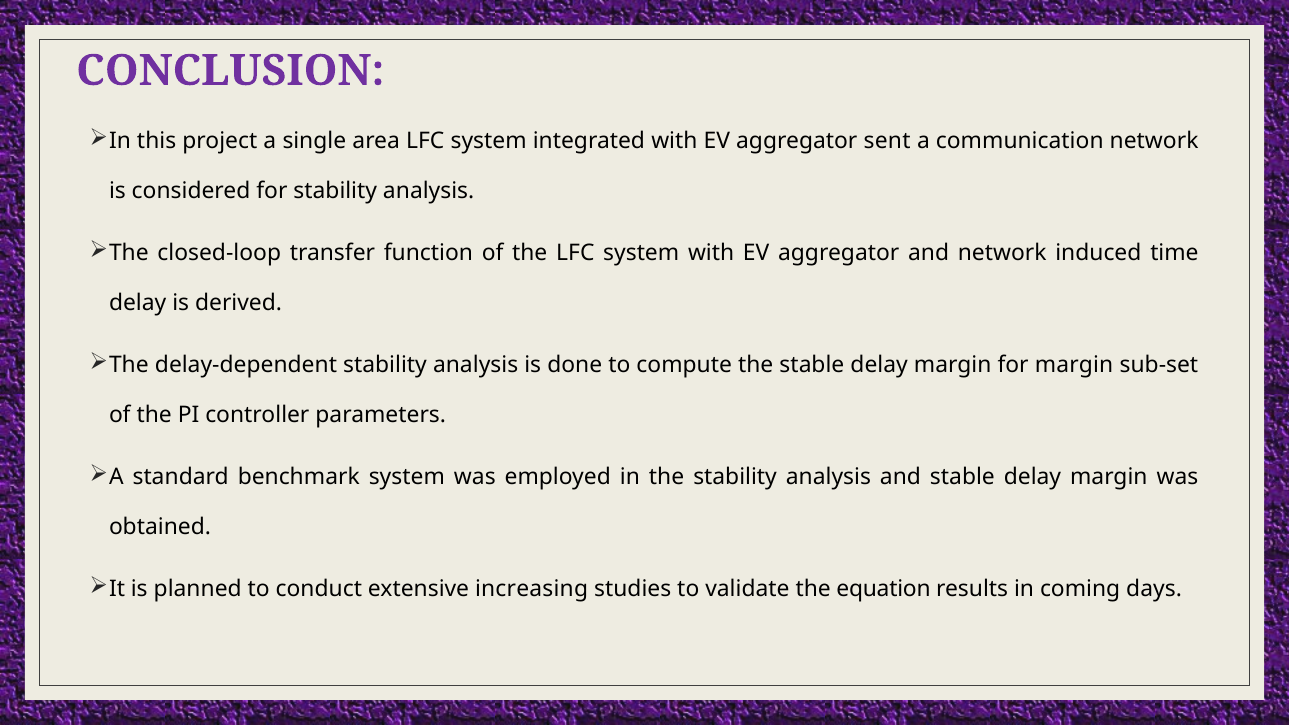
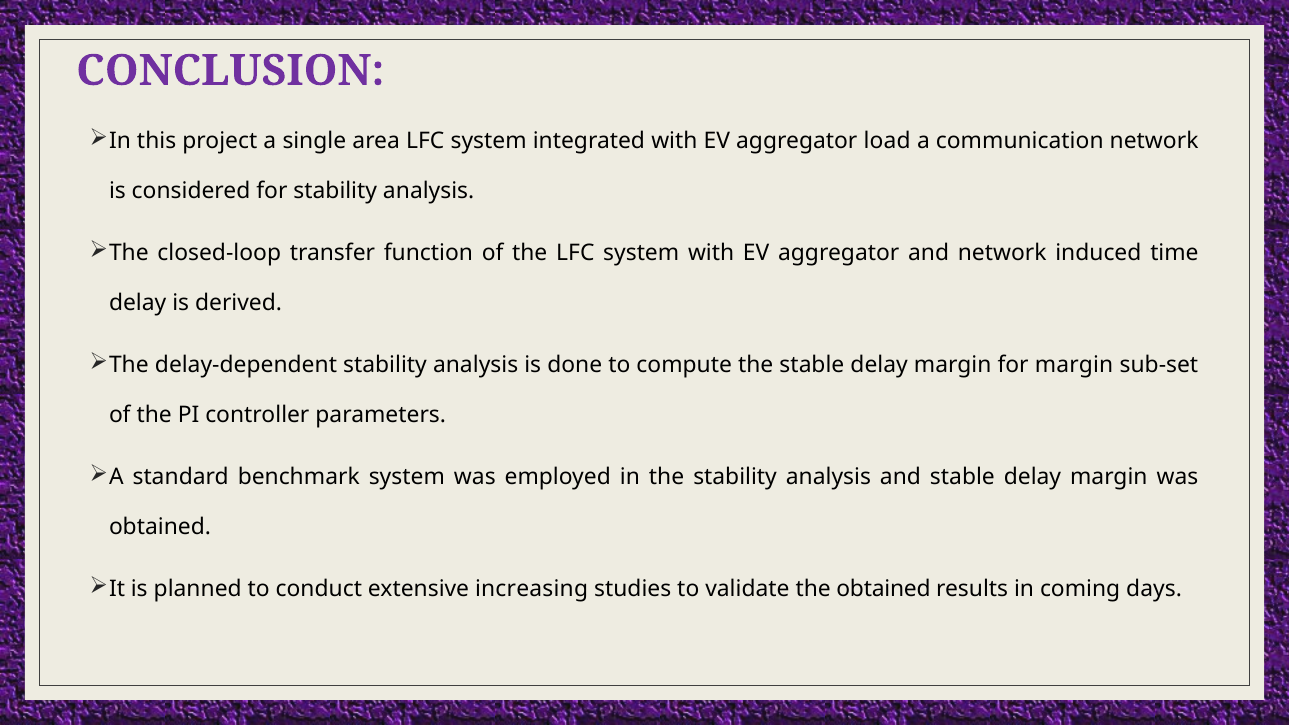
sent: sent -> load
the equation: equation -> obtained
